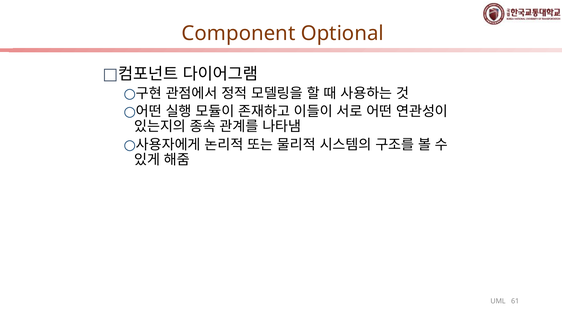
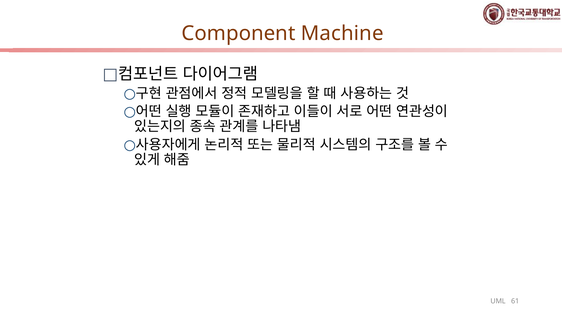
Optional: Optional -> Machine
